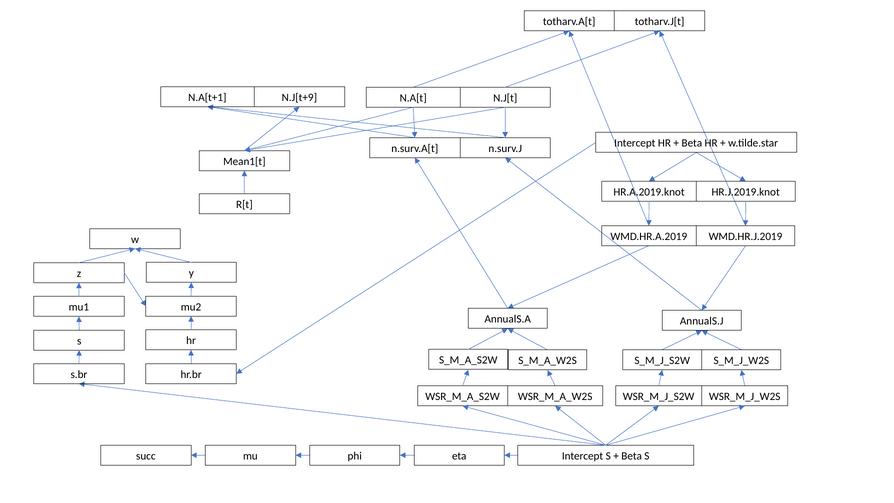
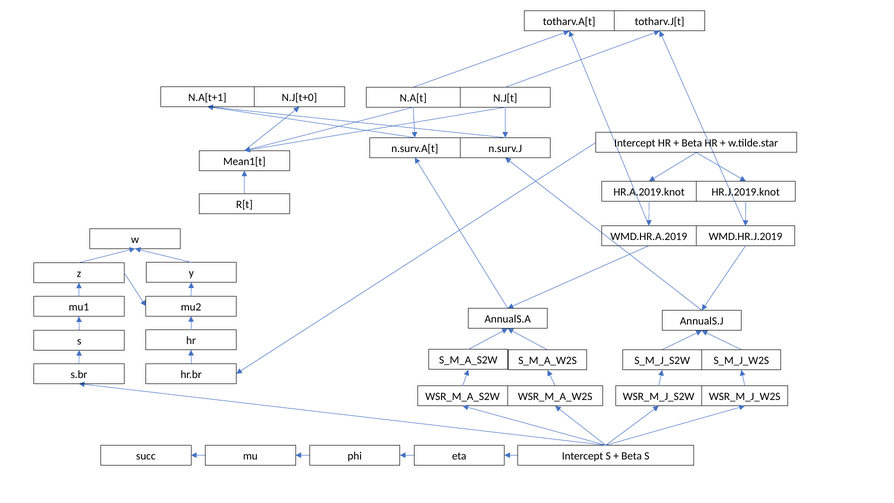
N.J[t+9: N.J[t+9 -> N.J[t+0
